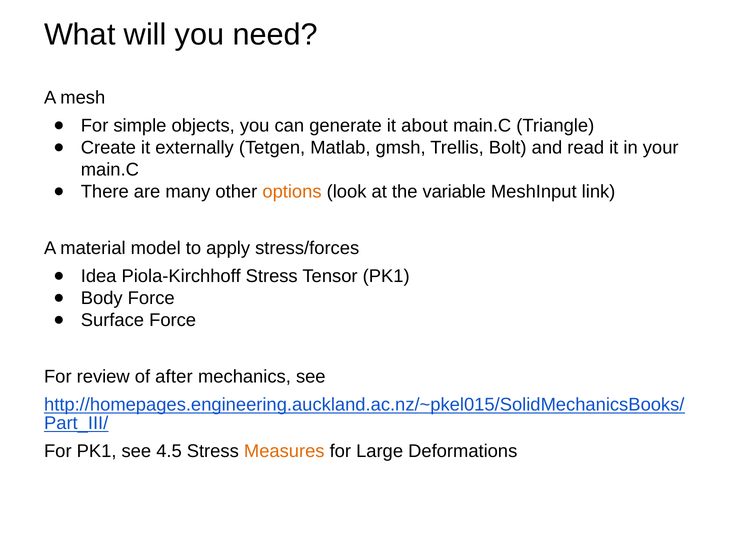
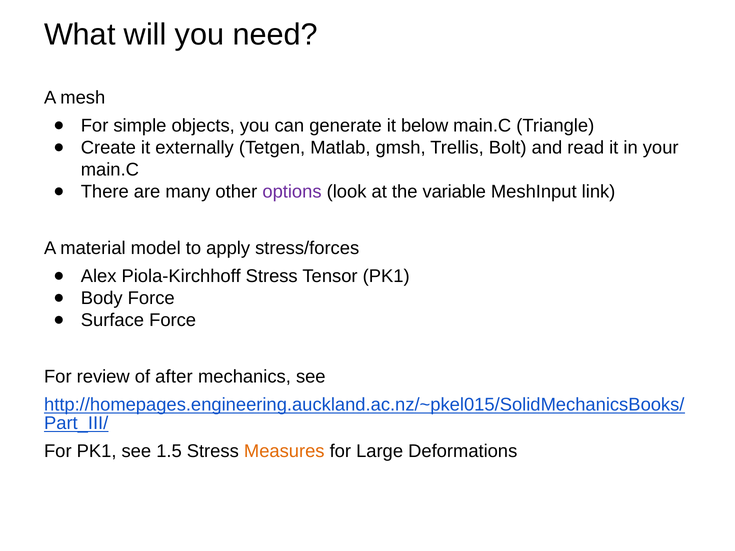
about: about -> below
options colour: orange -> purple
Idea: Idea -> Alex
4.5: 4.5 -> 1.5
